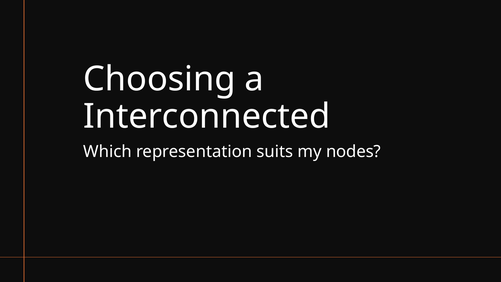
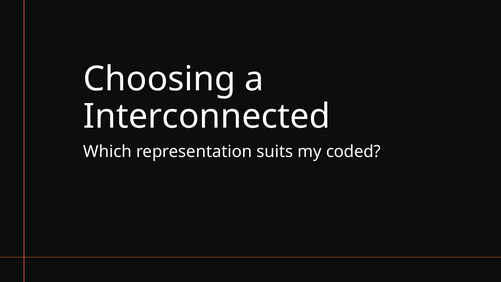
nodes: nodes -> coded
